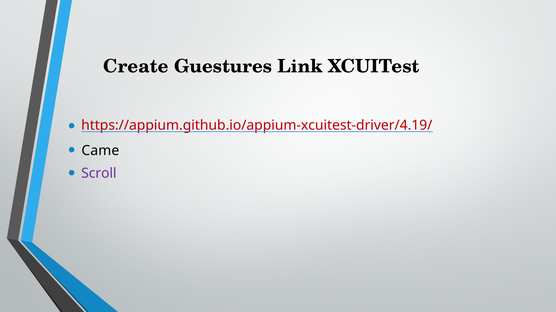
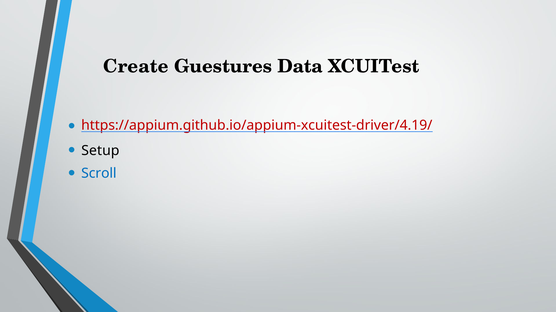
Link: Link -> Data
Came: Came -> Setup
Scroll colour: purple -> blue
